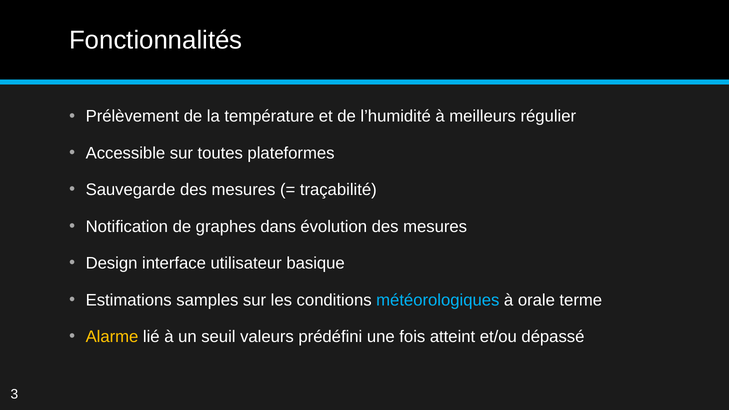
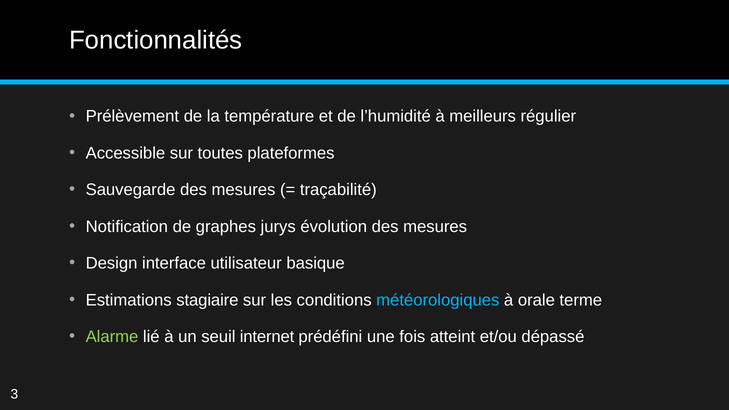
dans: dans -> jurys
samples: samples -> stagiaire
Alarme colour: yellow -> light green
valeurs: valeurs -> internet
